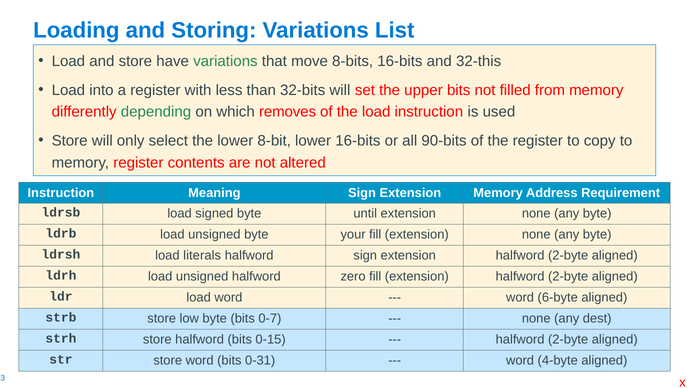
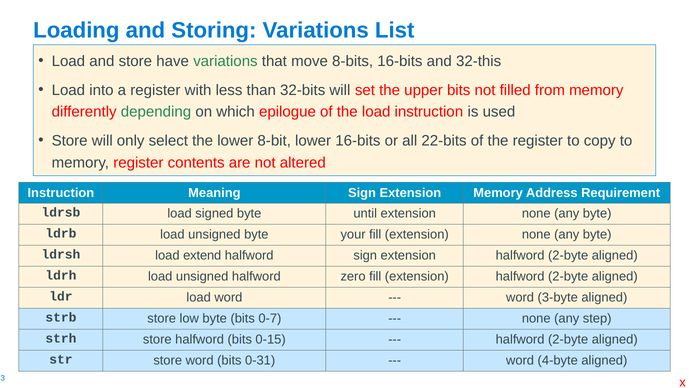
removes: removes -> epilogue
90-bits: 90-bits -> 22-bits
literals: literals -> extend
6-byte: 6-byte -> 3-byte
dest: dest -> step
